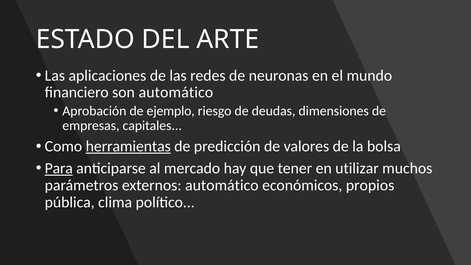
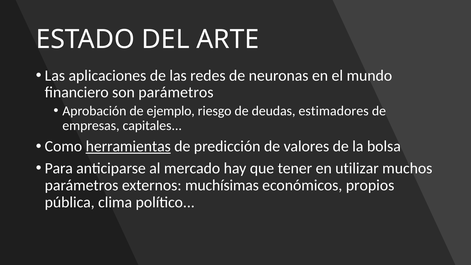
son automático: automático -> parámetros
dimensiones: dimensiones -> estimadores
Para underline: present -> none
externos automático: automático -> muchísimas
